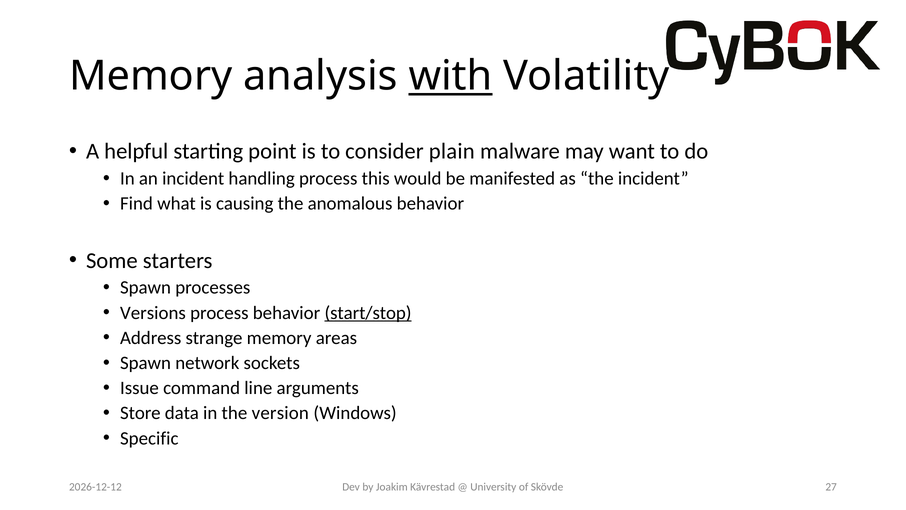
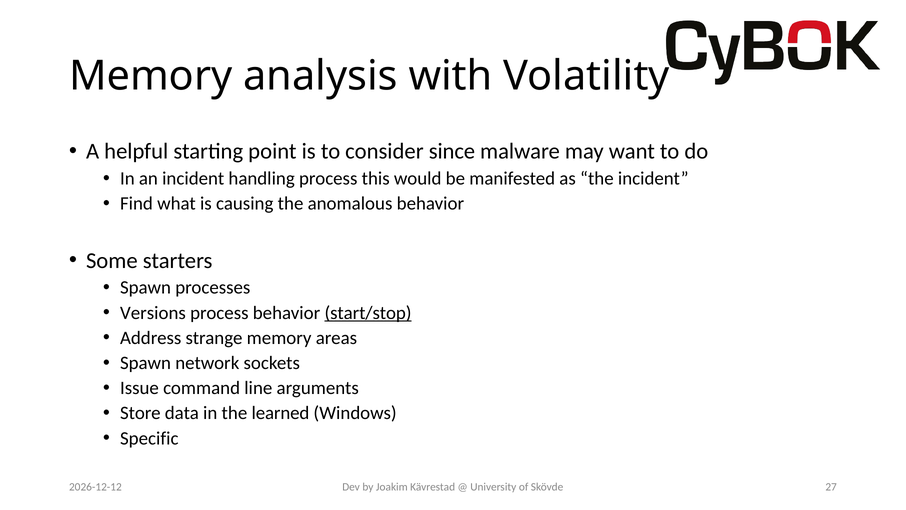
with underline: present -> none
plain: plain -> since
version: version -> learned
